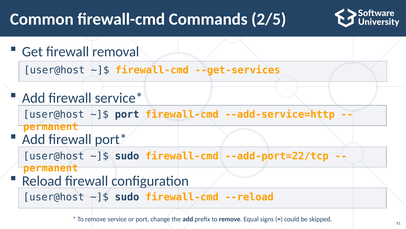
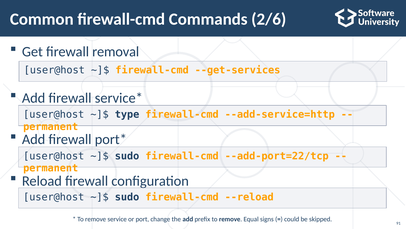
2/5: 2/5 -> 2/6
port at (127, 114): port -> type
